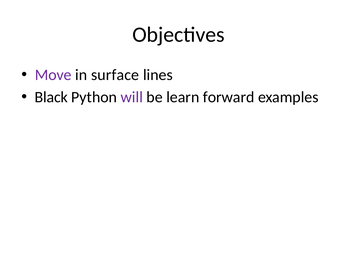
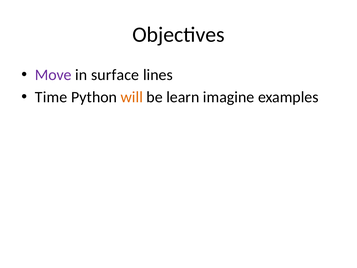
Black: Black -> Time
will colour: purple -> orange
forward: forward -> imagine
